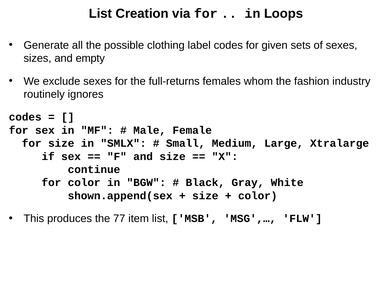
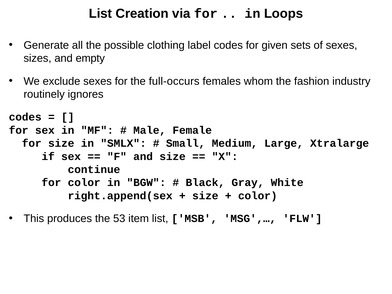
full-returns: full-returns -> full-occurs
shown.append(sex: shown.append(sex -> right.append(sex
77: 77 -> 53
